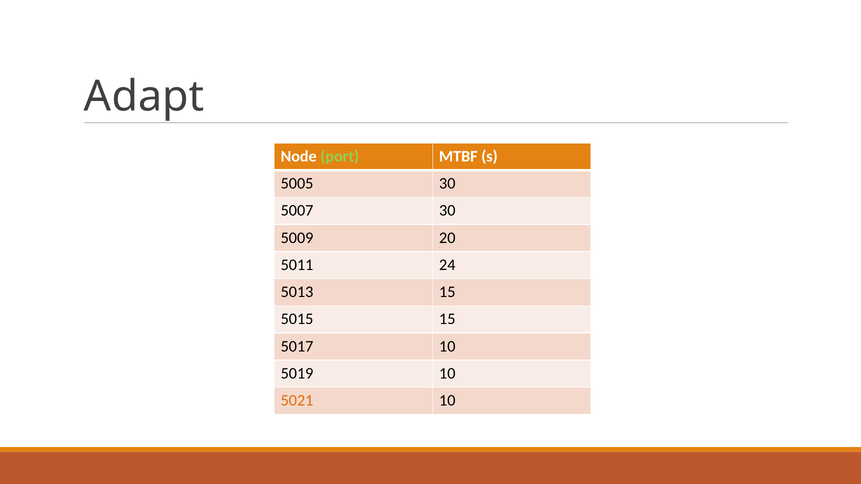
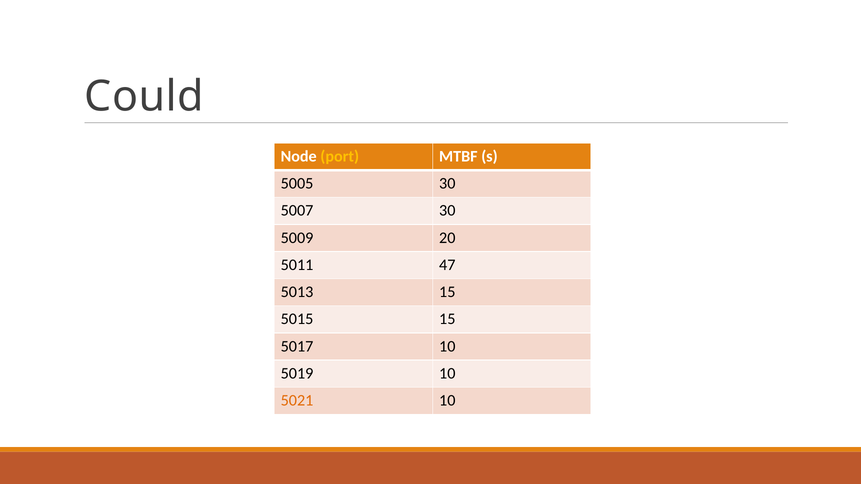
Adapt: Adapt -> Could
port colour: light green -> yellow
24: 24 -> 47
